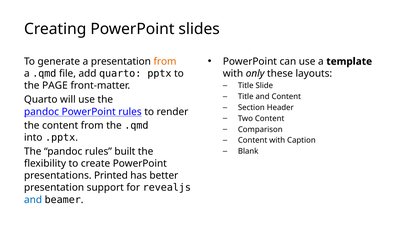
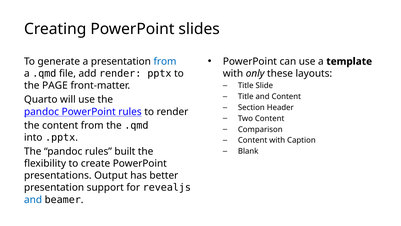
from at (165, 61) colour: orange -> blue
add quarto: quarto -> render
Printed: Printed -> Output
